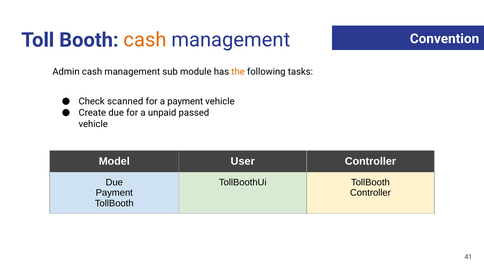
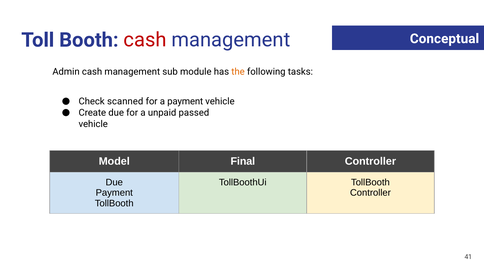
cash at (145, 40) colour: orange -> red
Convention: Convention -> Conceptual
User: User -> Final
